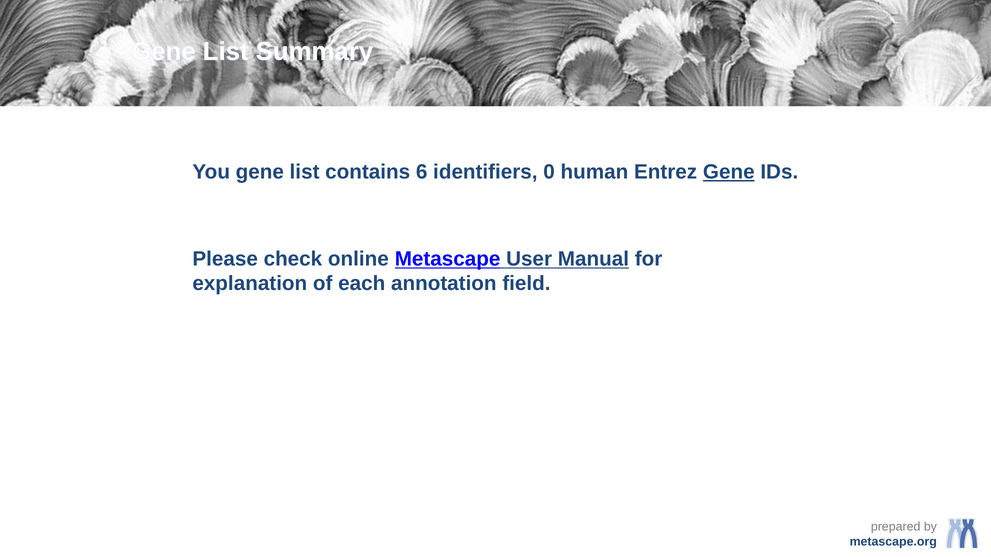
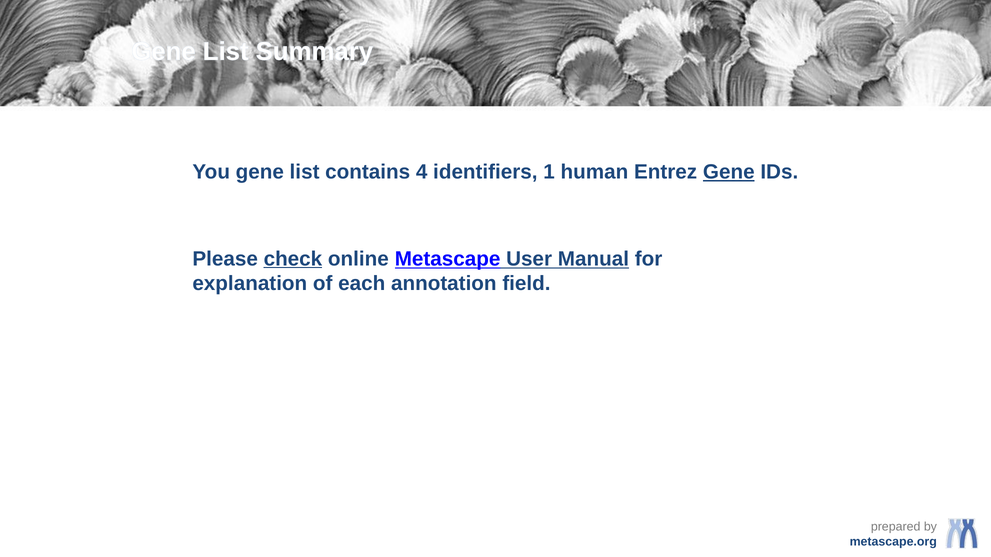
6: 6 -> 4
0: 0 -> 1
check underline: none -> present
